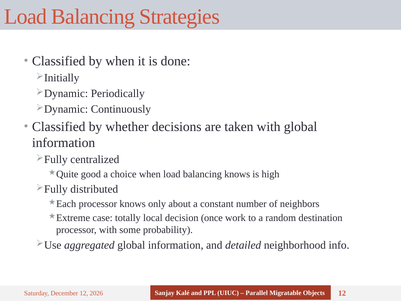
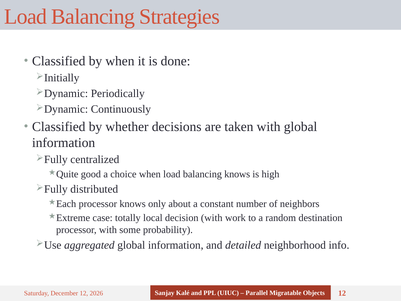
decision once: once -> with
